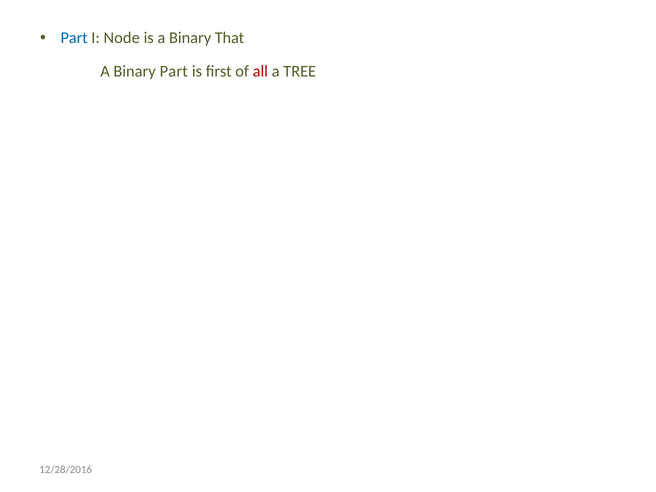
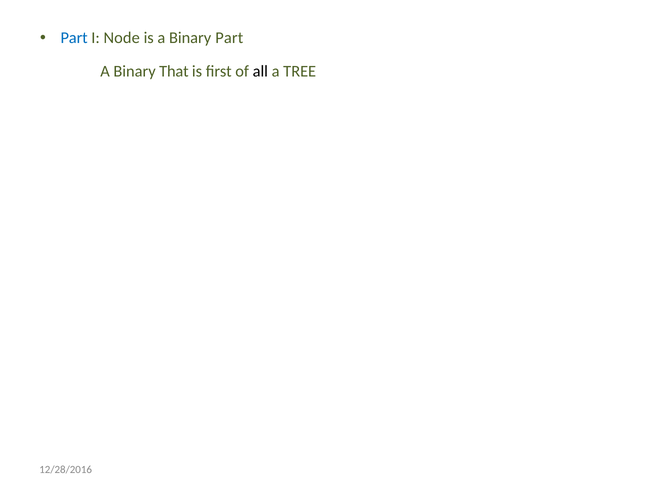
Binary That: That -> Part
Binary Part: Part -> That
all colour: red -> black
